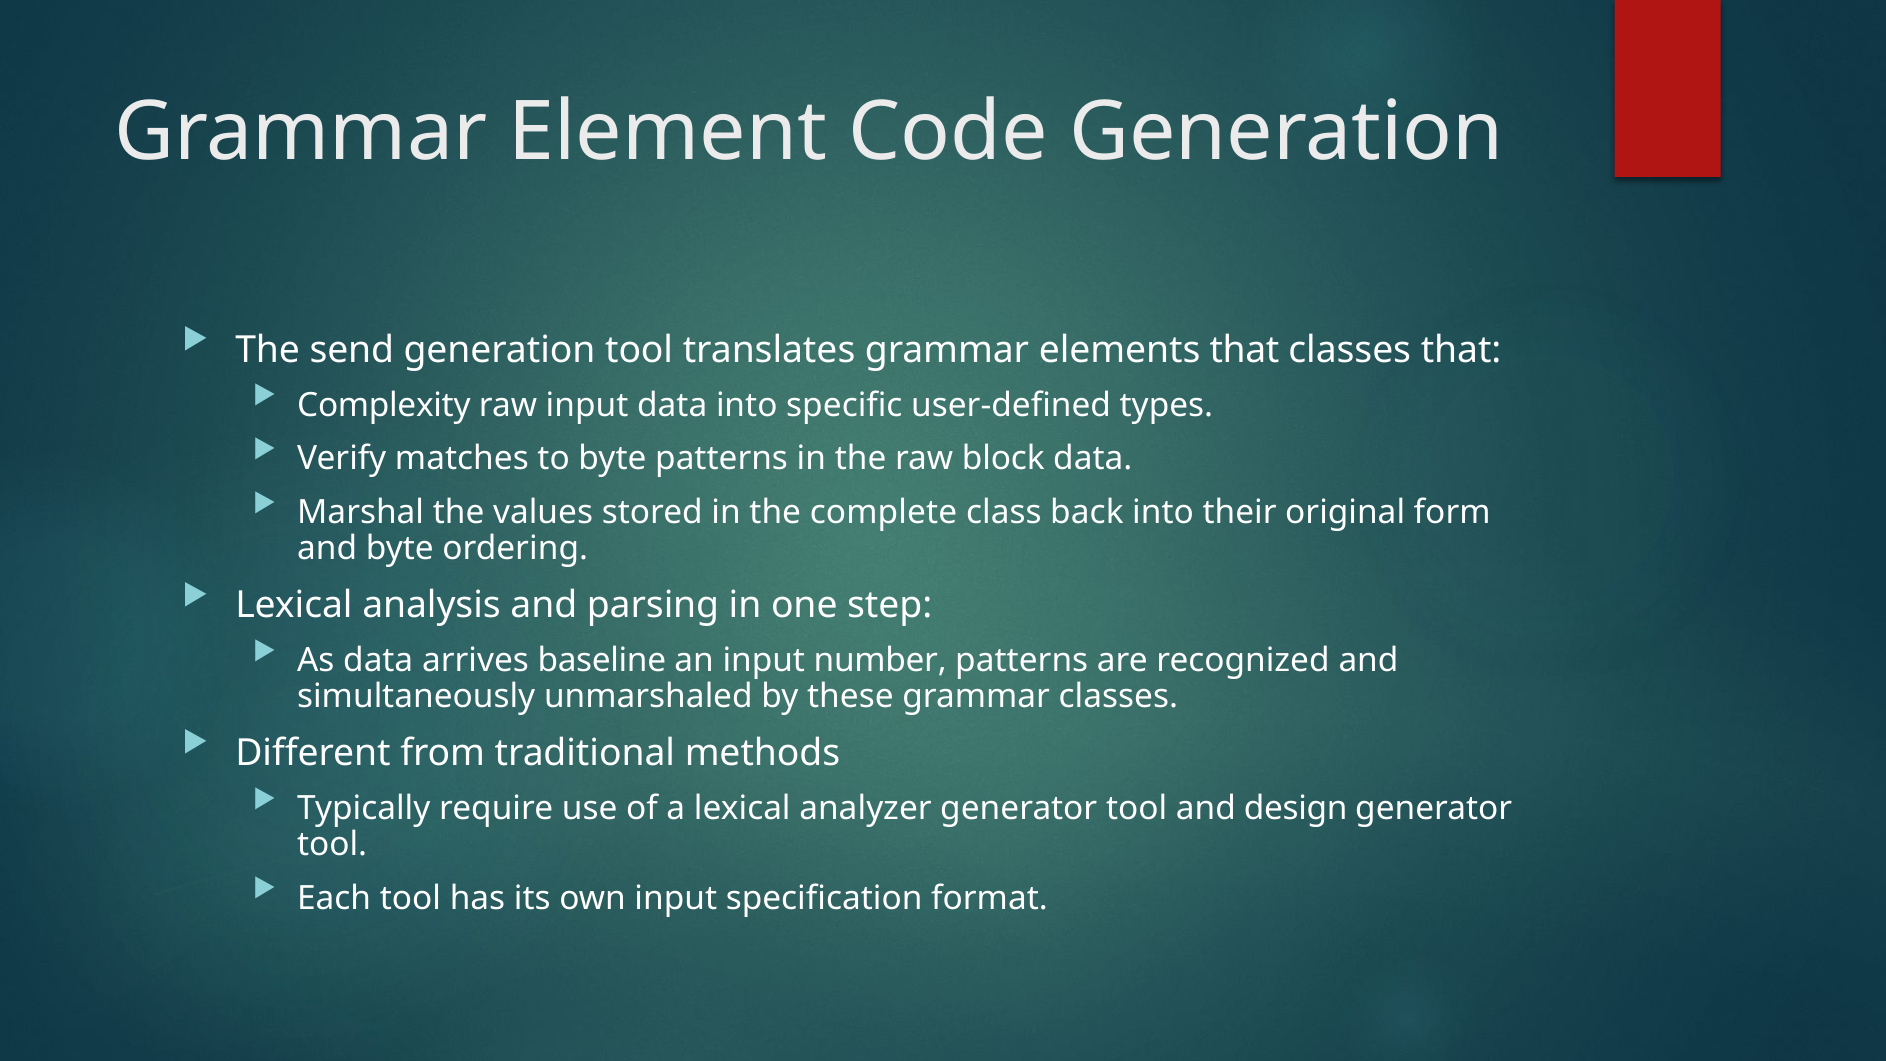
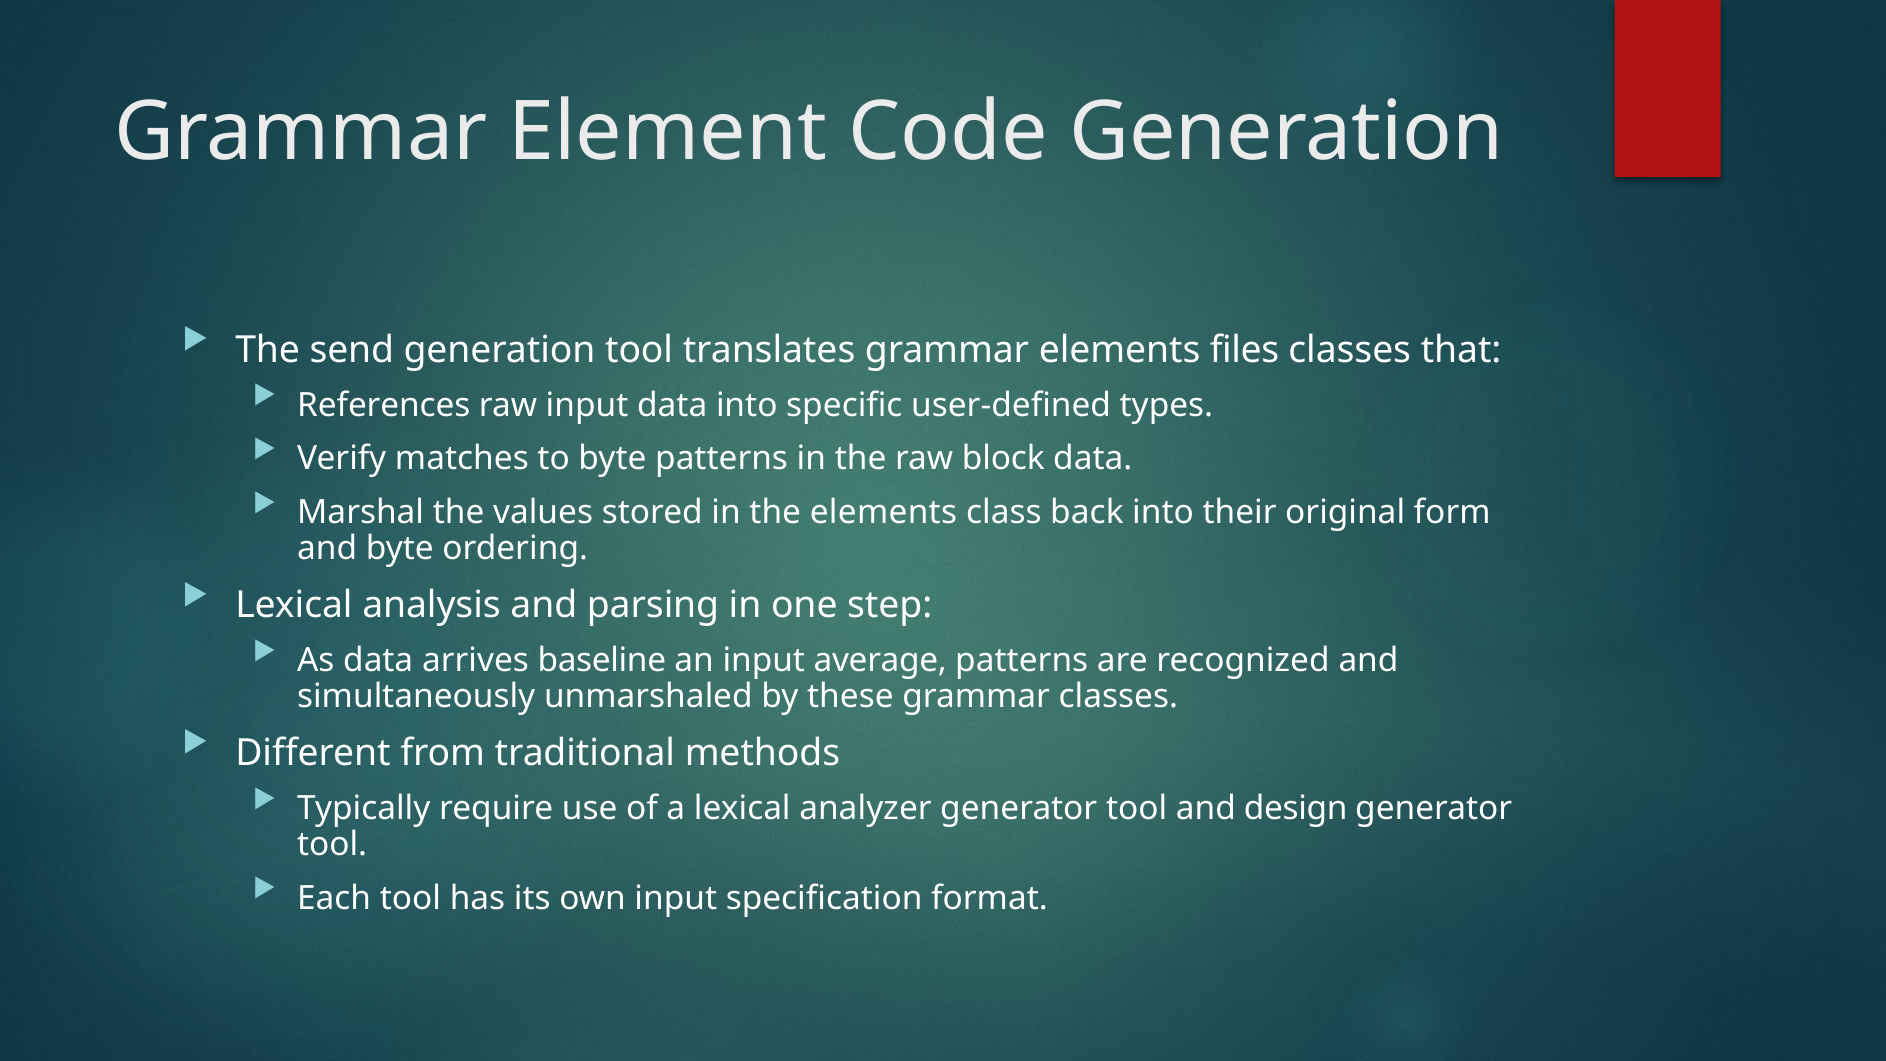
elements that: that -> files
Complexity: Complexity -> References
the complete: complete -> elements
number: number -> average
